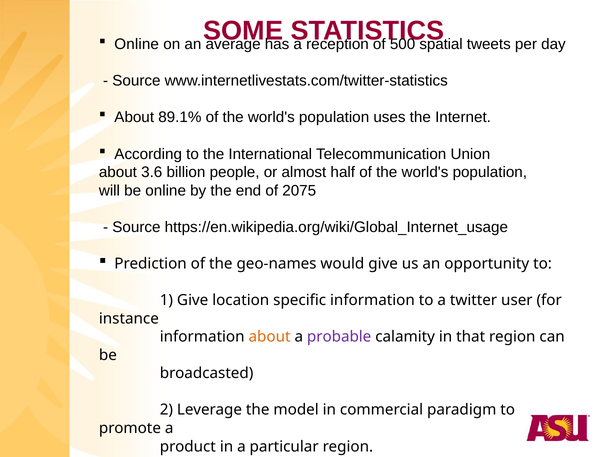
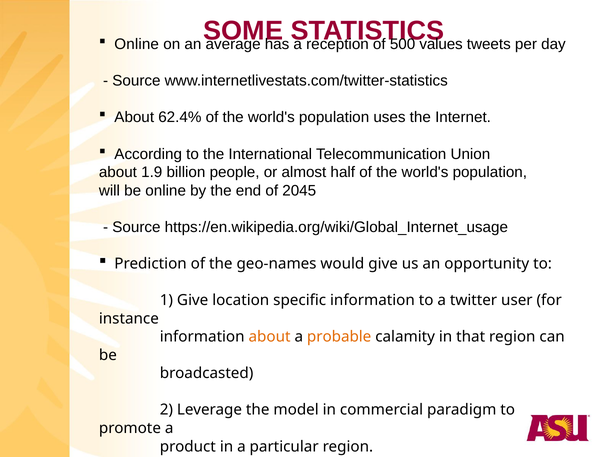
spatial: spatial -> values
89.1%: 89.1% -> 62.4%
3.6: 3.6 -> 1.9
2075: 2075 -> 2045
probable colour: purple -> orange
